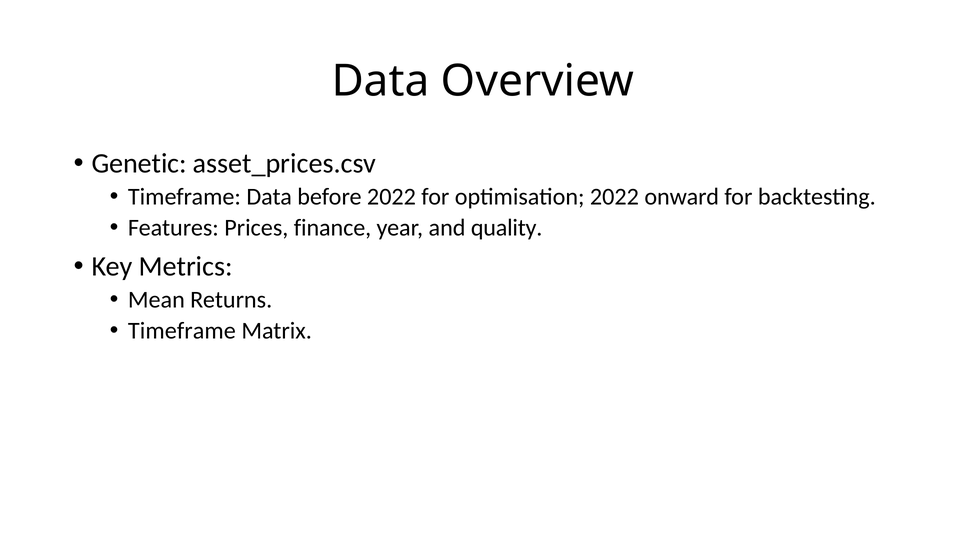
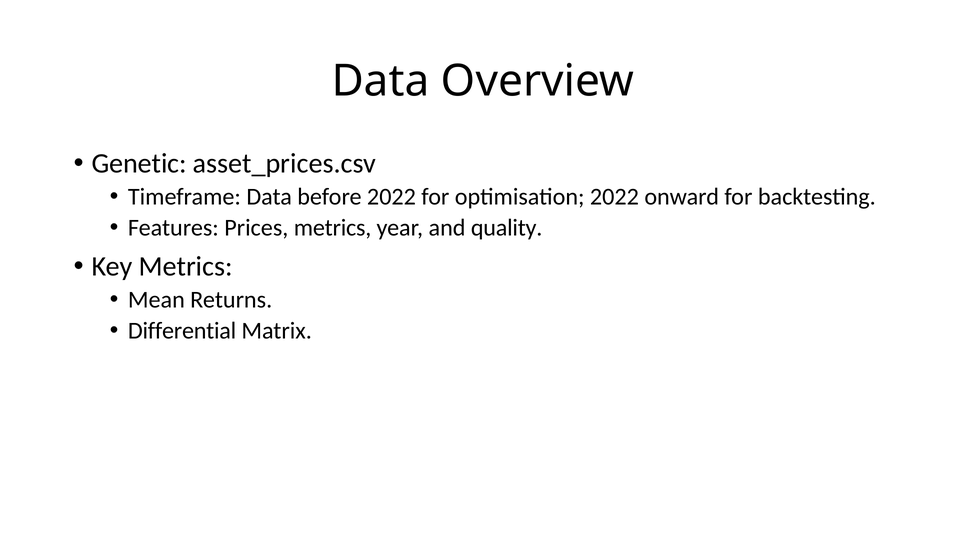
Prices finance: finance -> metrics
Timeframe at (182, 330): Timeframe -> Differential
